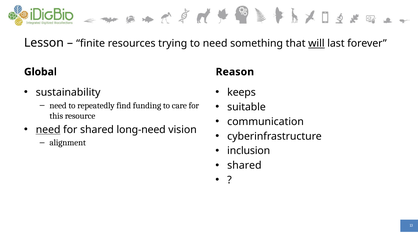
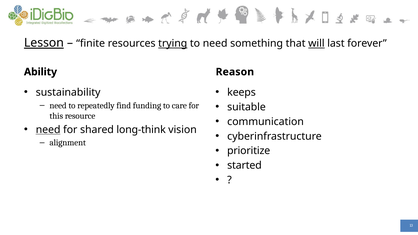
Lesson underline: none -> present
trying underline: none -> present
Global: Global -> Ability
long-need: long-need -> long-think
inclusion: inclusion -> prioritize
shared at (244, 166): shared -> started
